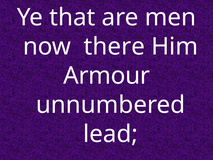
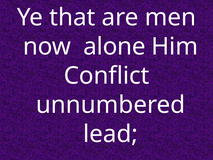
there: there -> alone
Armour: Armour -> Conflict
